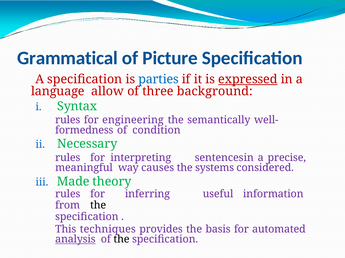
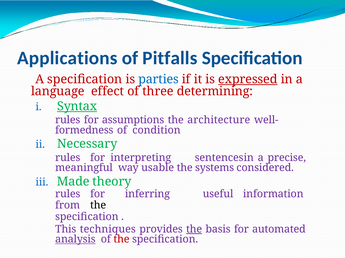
Grammatical: Grammatical -> Applications
Picture: Picture -> Pitfalls
allow: allow -> effect
background: background -> determining
Syntax underline: none -> present
engineering: engineering -> assumptions
semantically: semantically -> architecture
causes: causes -> usable
the at (194, 230) underline: none -> present
the at (122, 240) colour: black -> red
